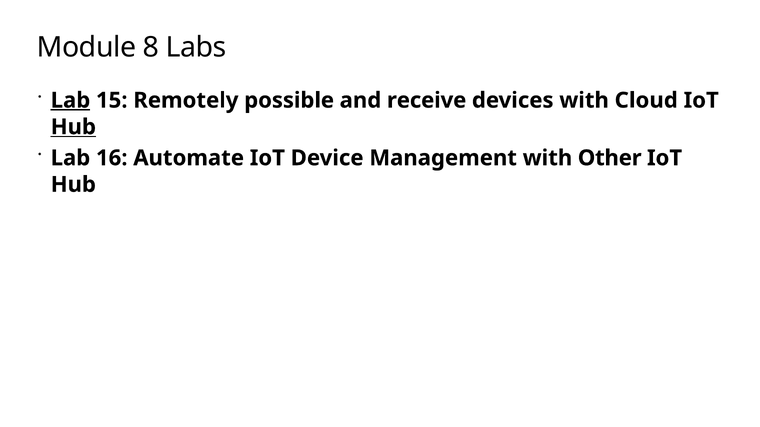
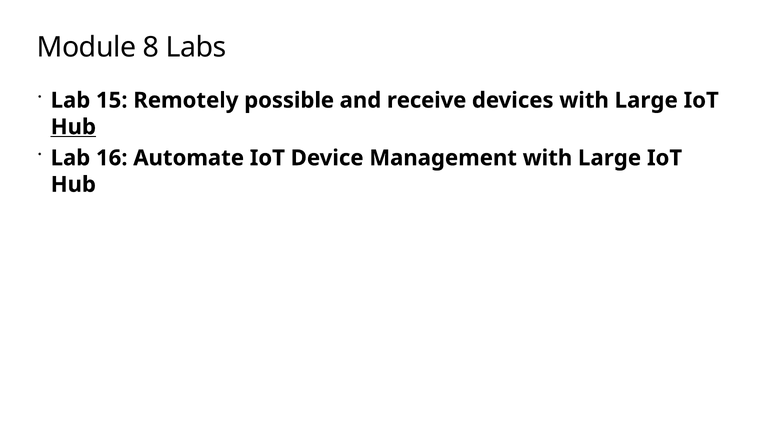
Lab at (70, 100) underline: present -> none
devices with Cloud: Cloud -> Large
Management with Other: Other -> Large
